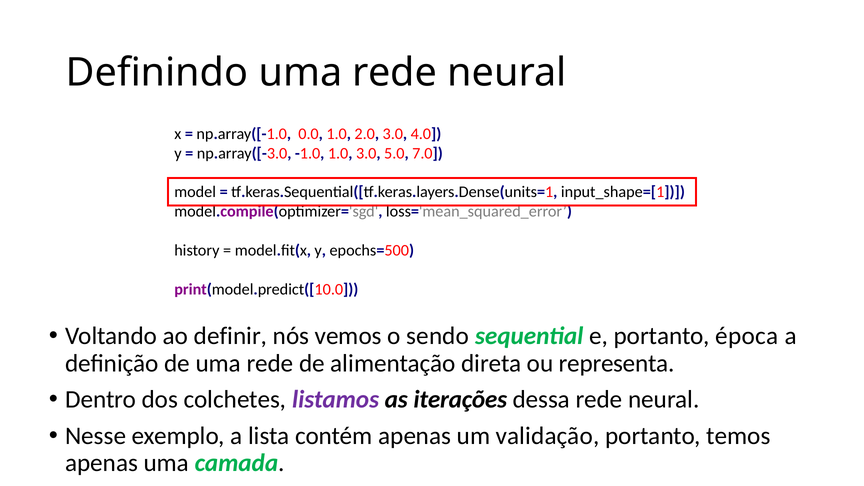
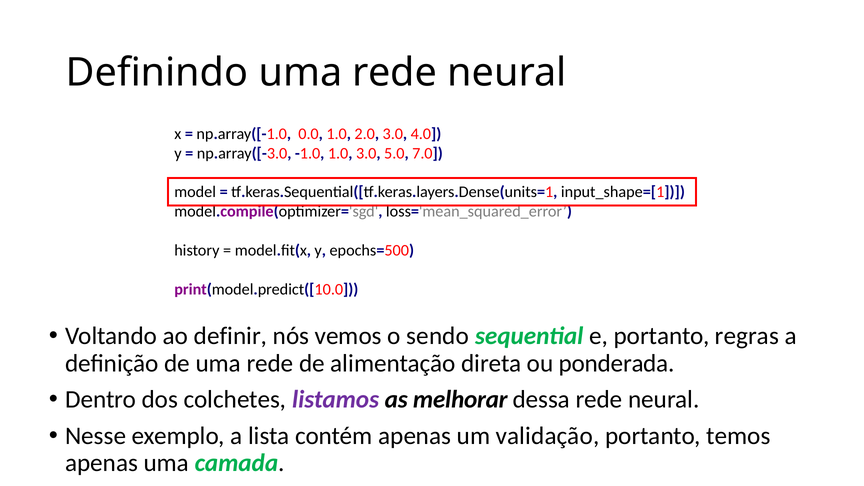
época: época -> regras
representa: representa -> ponderada
iterações: iterações -> melhorar
